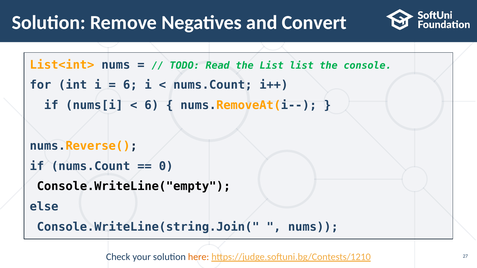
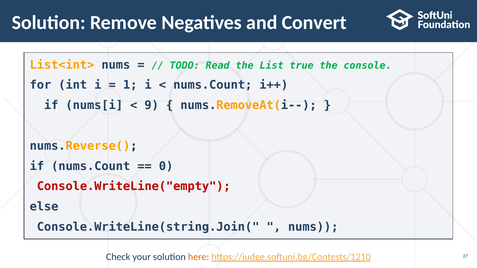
List list: list -> true
6 at (130, 85): 6 -> 1
6 at (152, 105): 6 -> 9
Console.WriteLine("empty colour: black -> red
